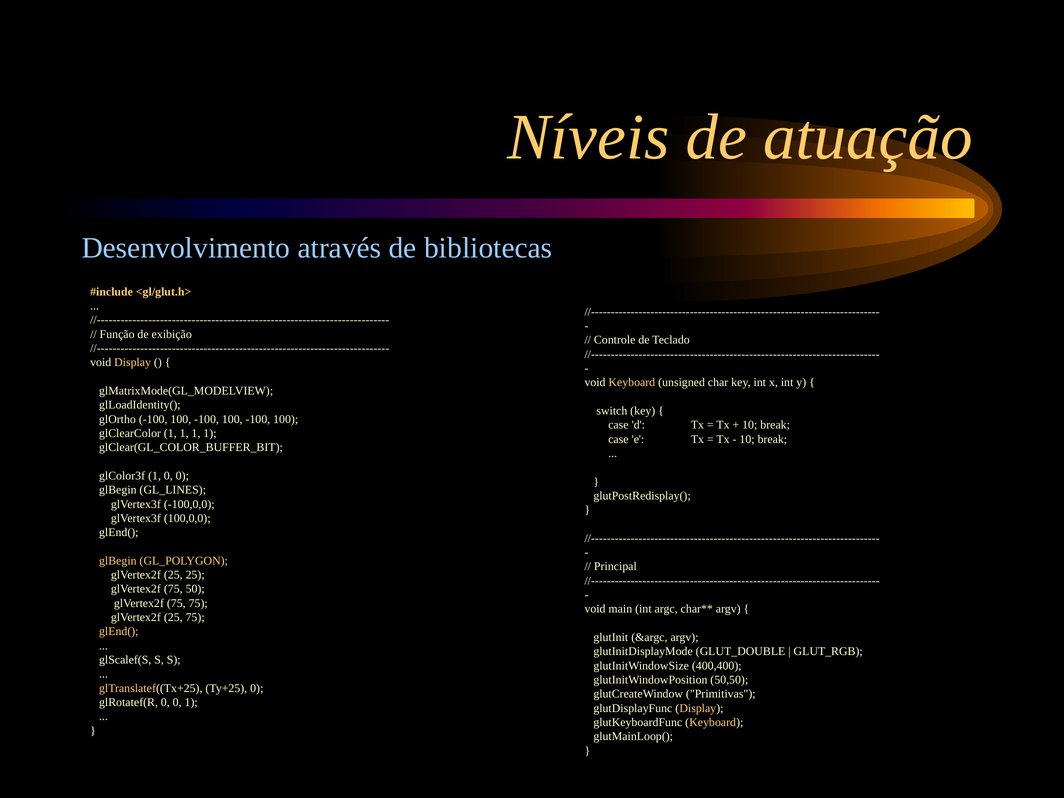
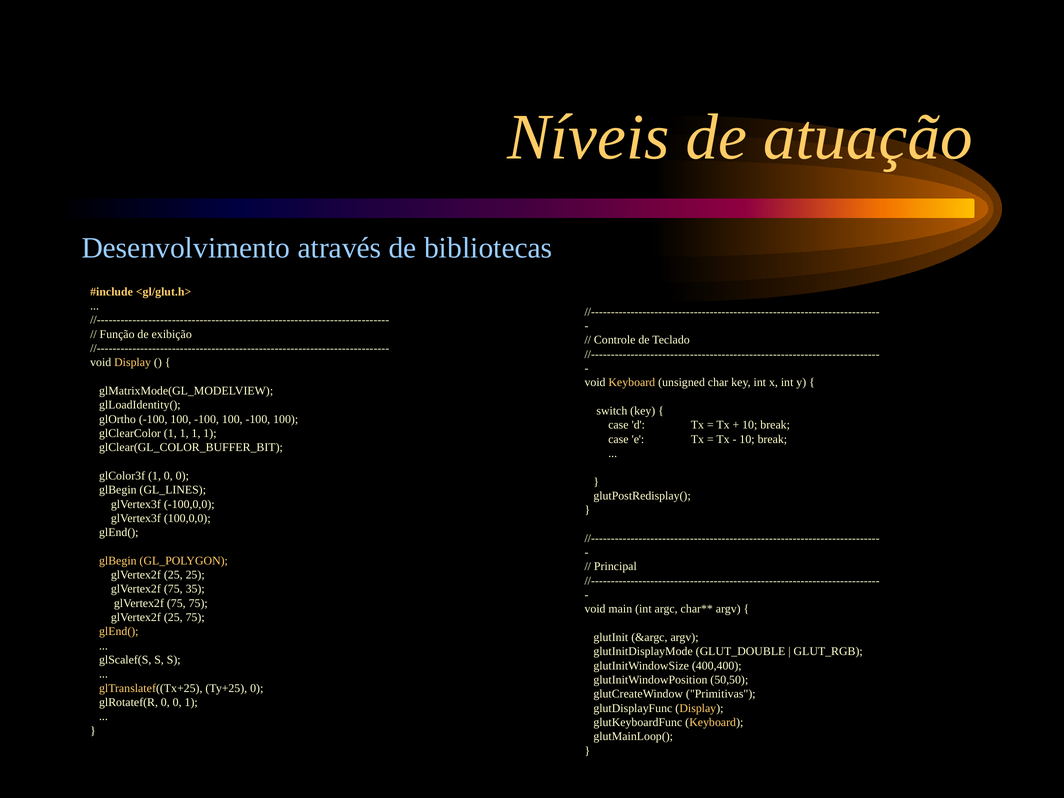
50: 50 -> 35
